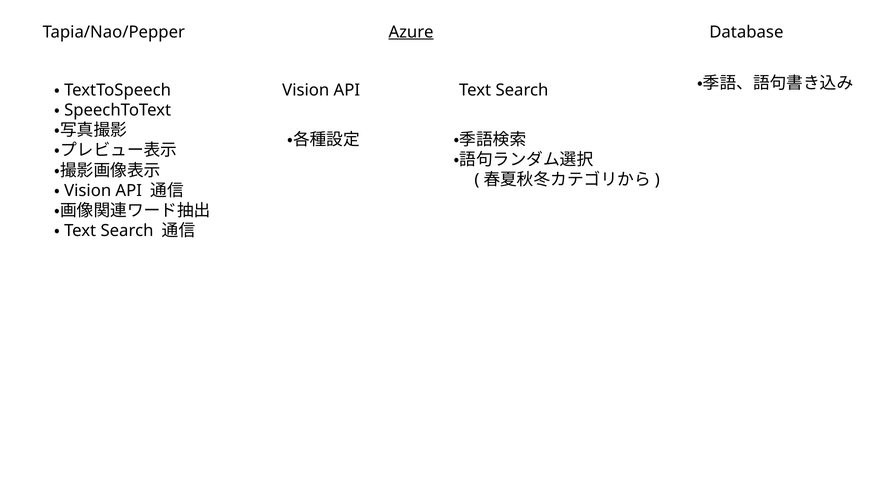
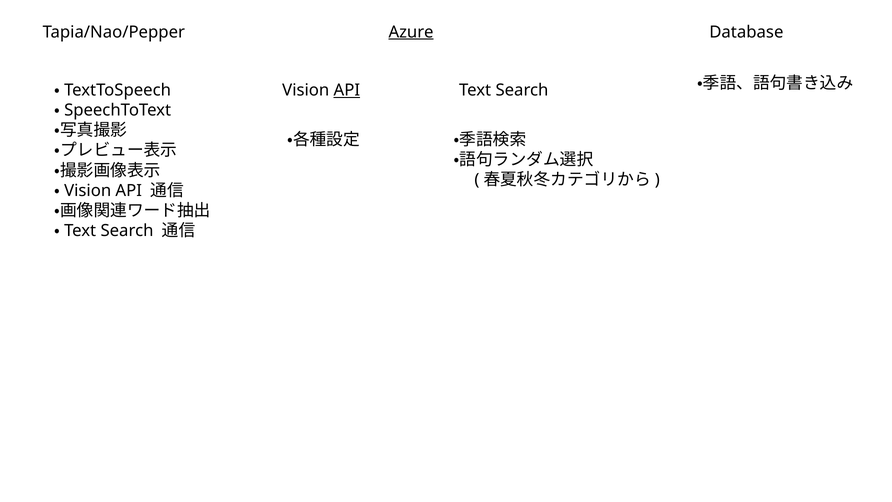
API at (347, 90) underline: none -> present
